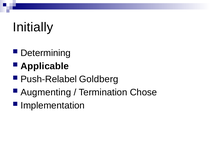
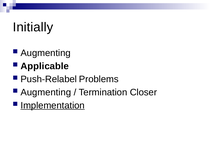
Determining at (46, 53): Determining -> Augmenting
Goldberg: Goldberg -> Problems
Chose: Chose -> Closer
Implementation underline: none -> present
